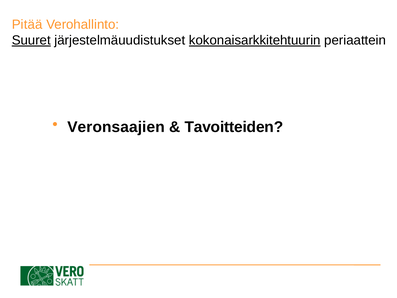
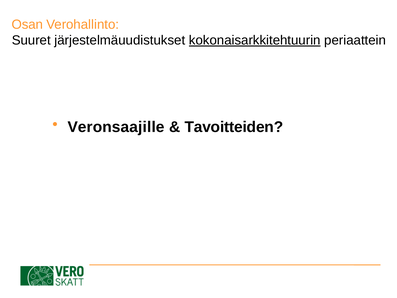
Pitää: Pitää -> Osan
Suuret underline: present -> none
Veronsaajien: Veronsaajien -> Veronsaajille
